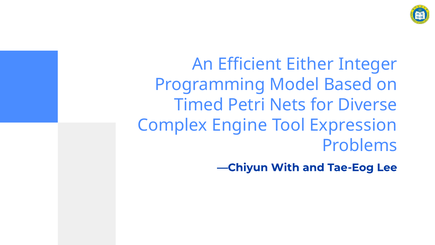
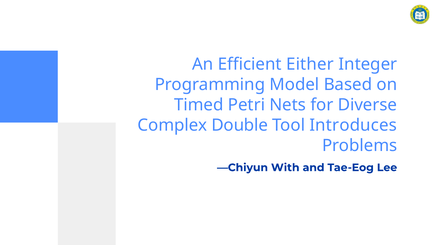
Engine: Engine -> Double
Expression: Expression -> Introduces
